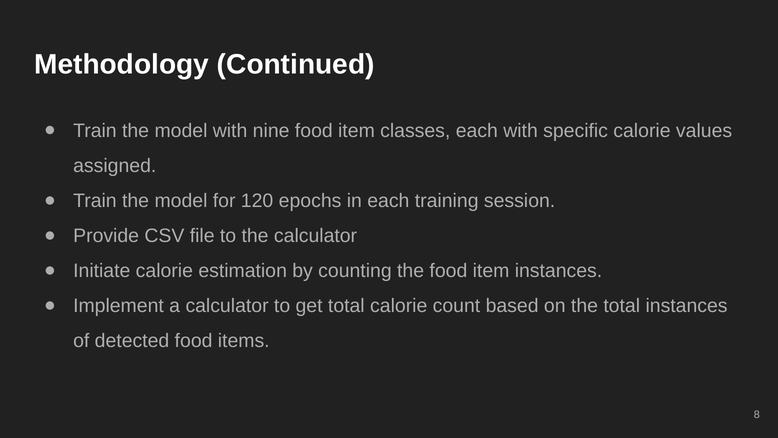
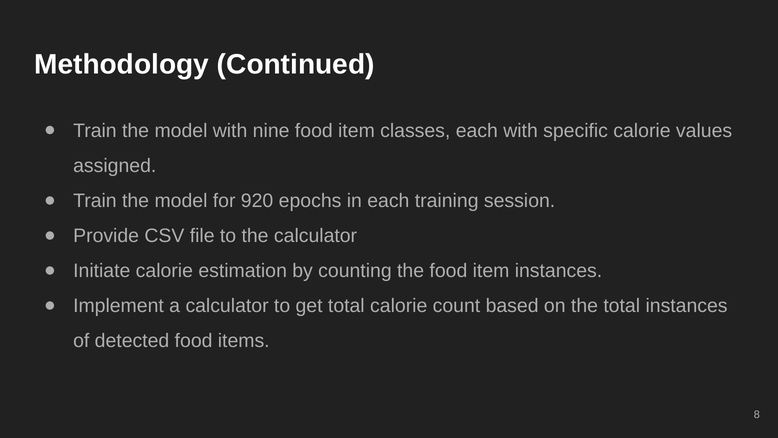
120: 120 -> 920
